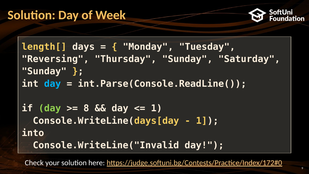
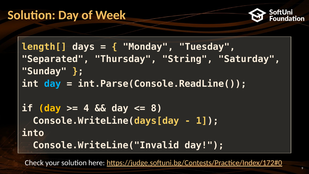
Reversing: Reversing -> Separated
Thursday Sunday: Sunday -> String
day at (50, 108) colour: light green -> yellow
8: 8 -> 4
1 at (157, 108): 1 -> 8
